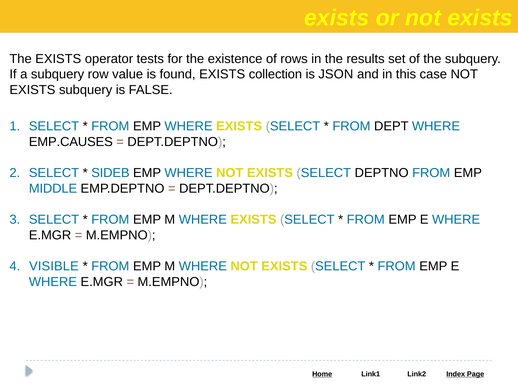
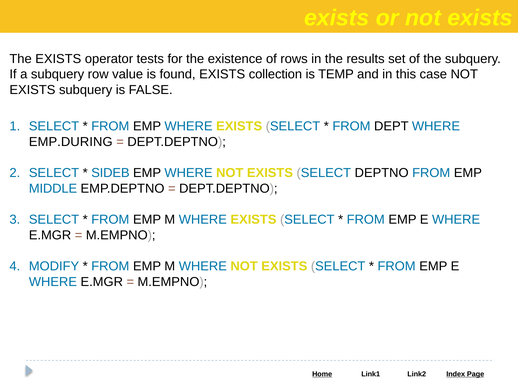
JSON: JSON -> TEMP
EMP.CAUSES: EMP.CAUSES -> EMP.DURING
VISIBLE: VISIBLE -> MODIFY
